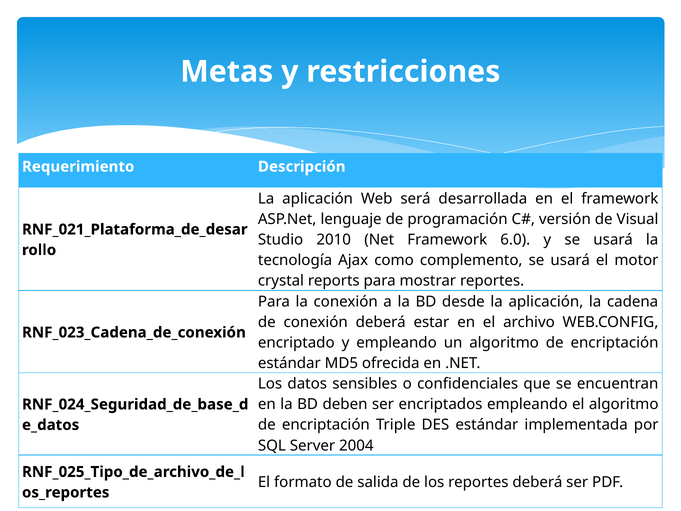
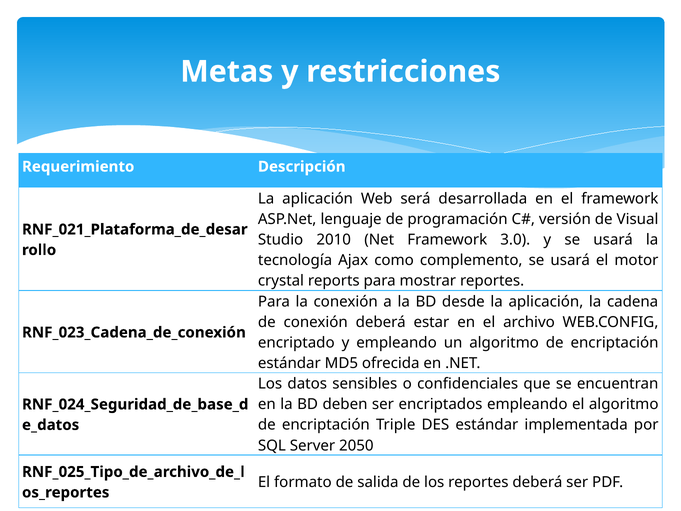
6.0: 6.0 -> 3.0
2004: 2004 -> 2050
